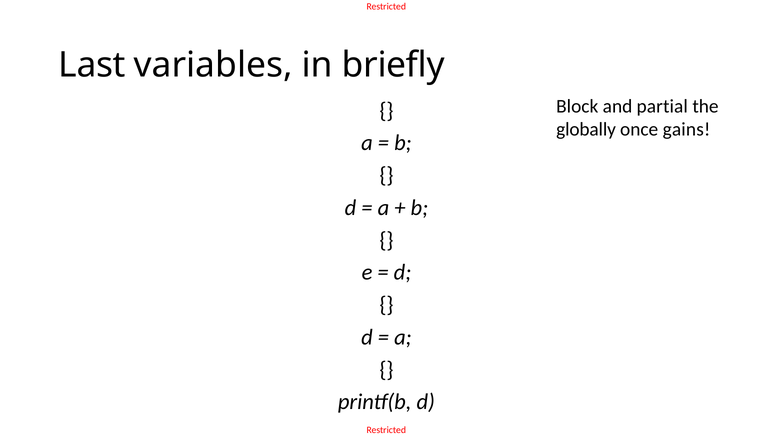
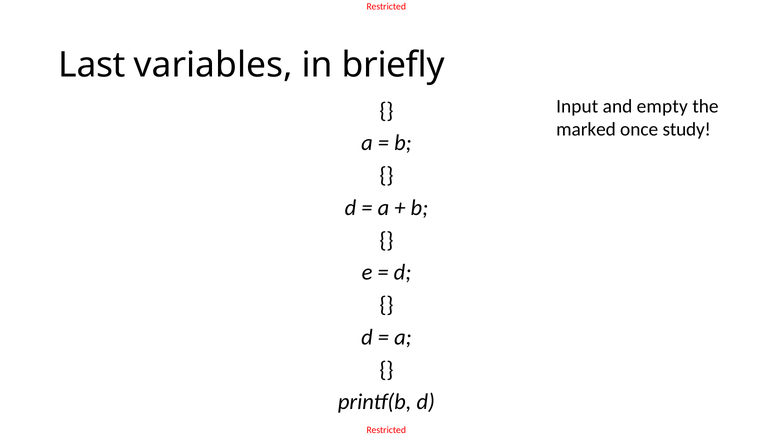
Block: Block -> Input
partial: partial -> empty
globally: globally -> marked
gains: gains -> study
